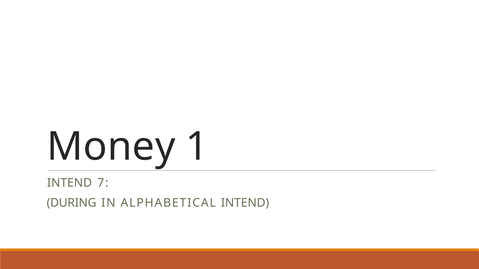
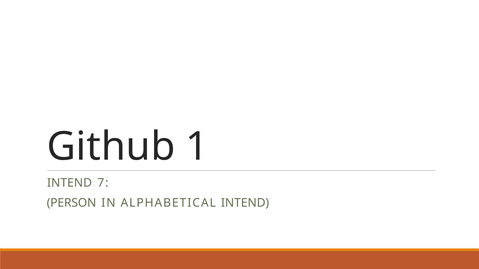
Money: Money -> Github
DURING: DURING -> PERSON
